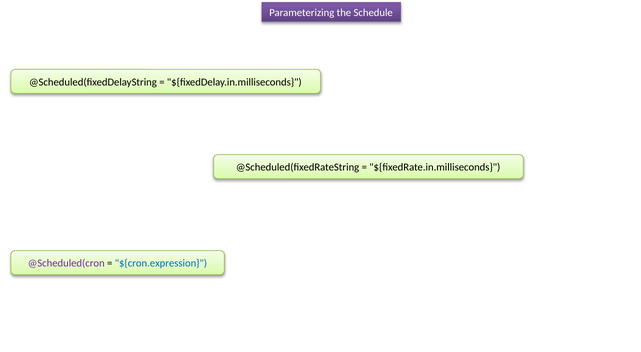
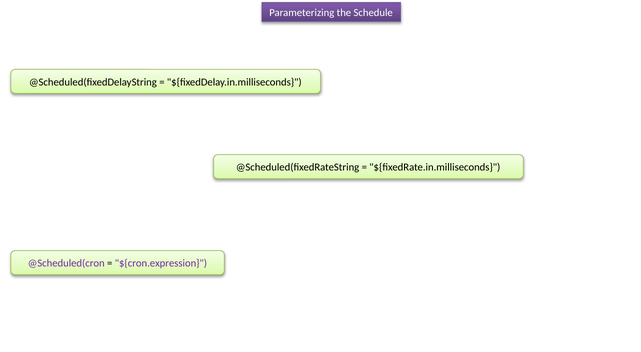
${cron.expression colour: blue -> purple
